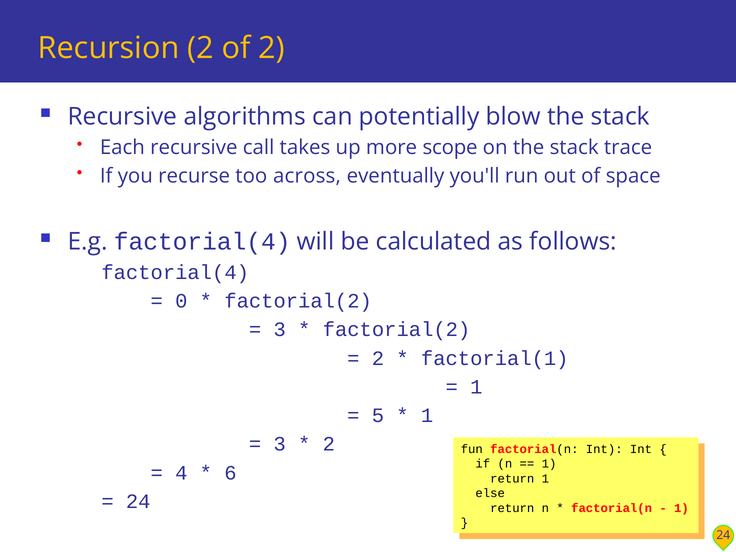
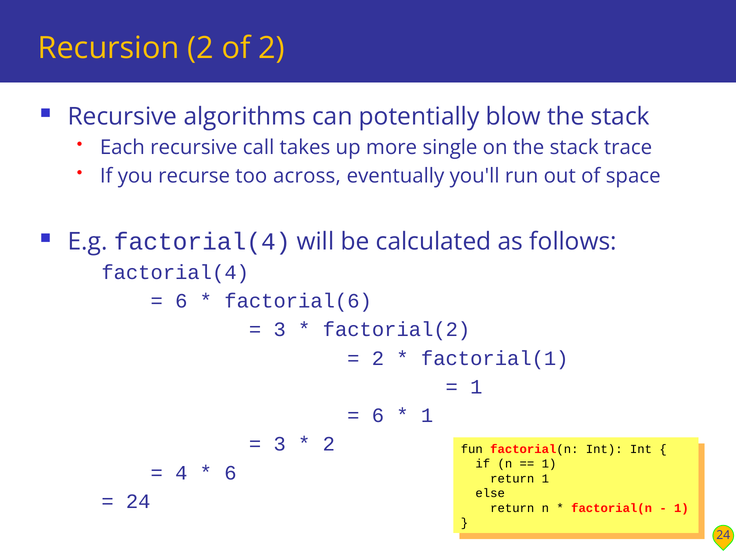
scope: scope -> single
0 at (181, 301): 0 -> 6
factorial(2 at (298, 301): factorial(2 -> factorial(6
5 at (378, 416): 5 -> 6
